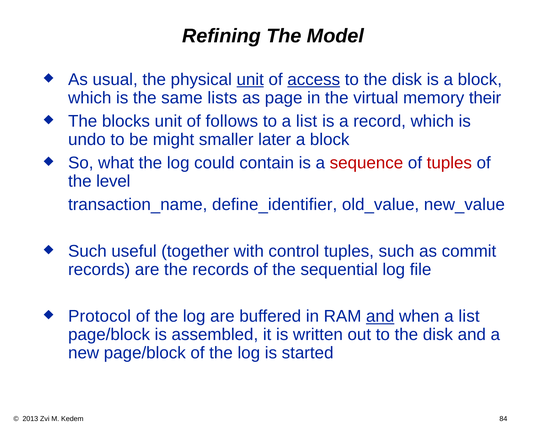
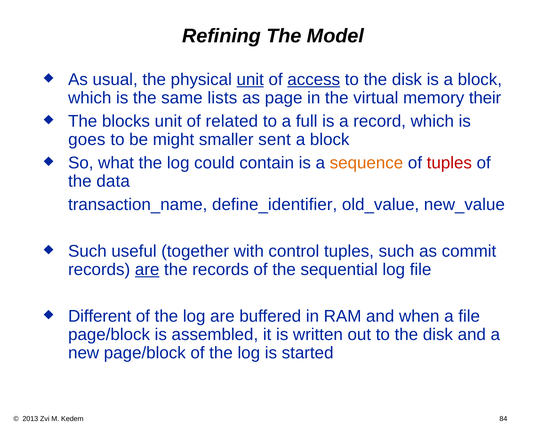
follows: follows -> related
to a list: list -> full
undo: undo -> goes
later: later -> sent
sequence colour: red -> orange
level: level -> data
are at (147, 270) underline: none -> present
Protocol: Protocol -> Different
and at (380, 316) underline: present -> none
when a list: list -> file
